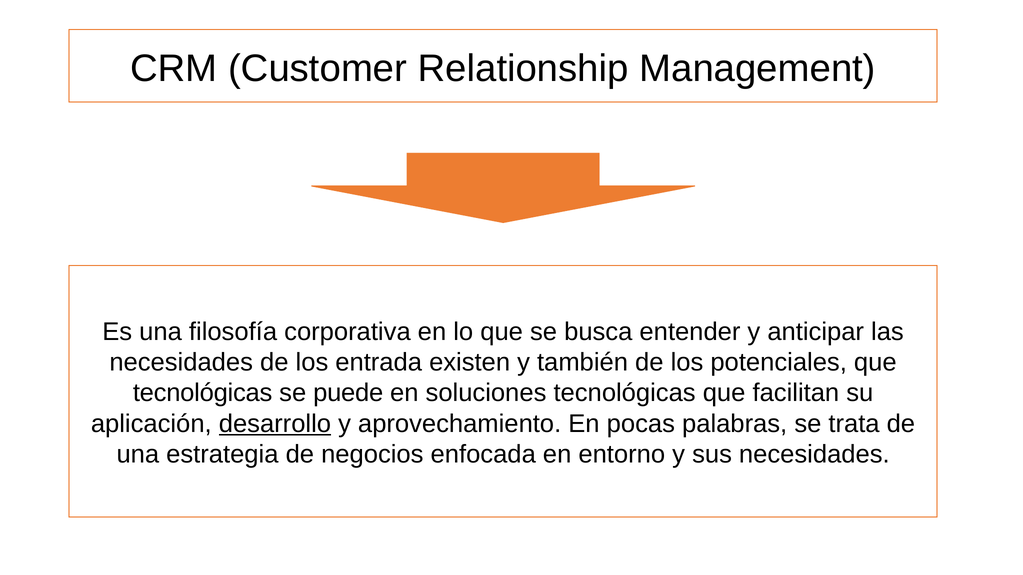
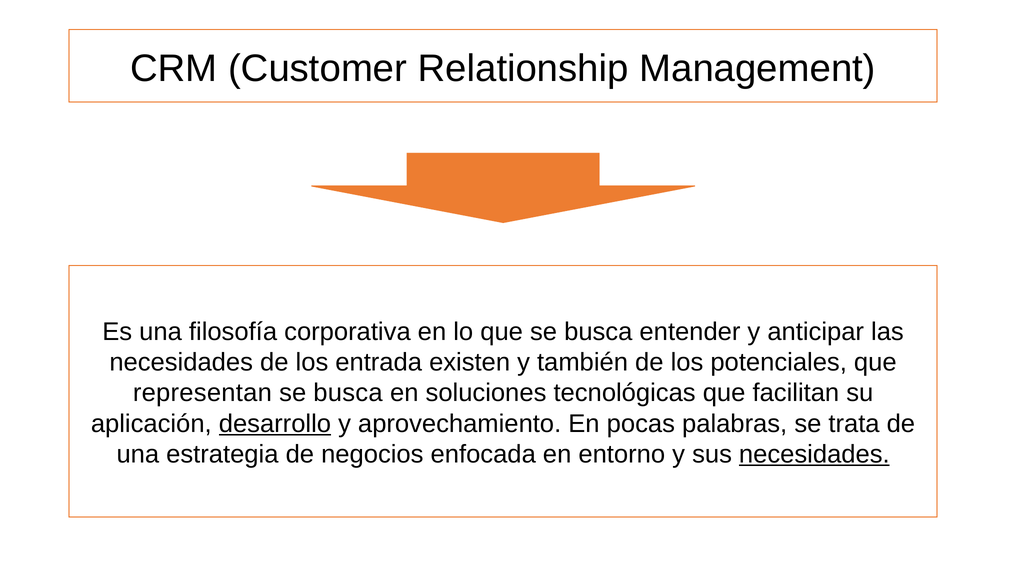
tecnológicas at (203, 393): tecnológicas -> representan
puede at (348, 393): puede -> busca
necesidades at (814, 455) underline: none -> present
